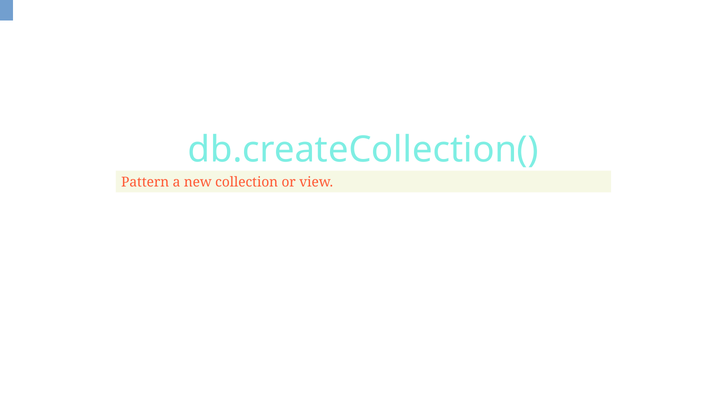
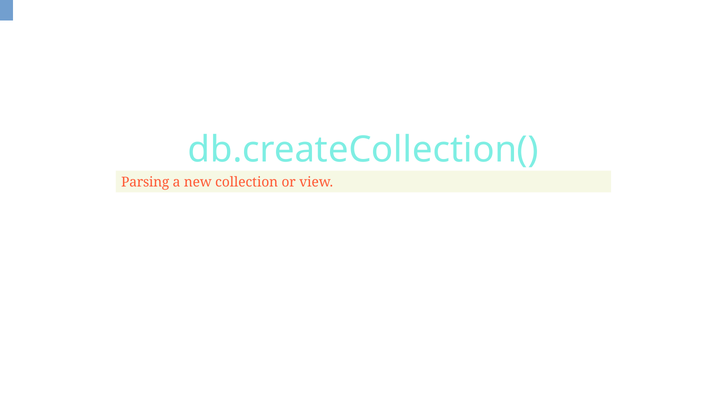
Pattern: Pattern -> Parsing
